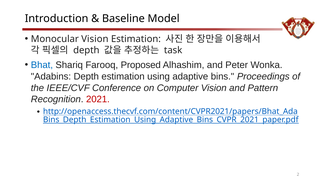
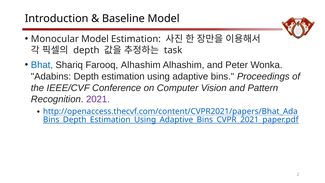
Monocular Vision: Vision -> Model
Farooq Proposed: Proposed -> Alhashim
2021 colour: red -> purple
